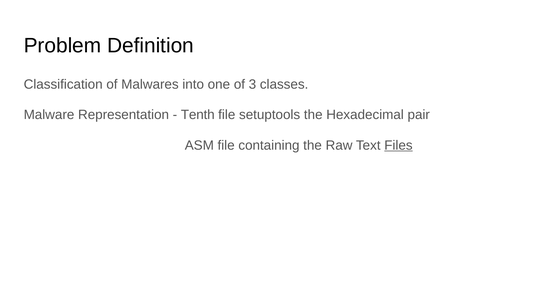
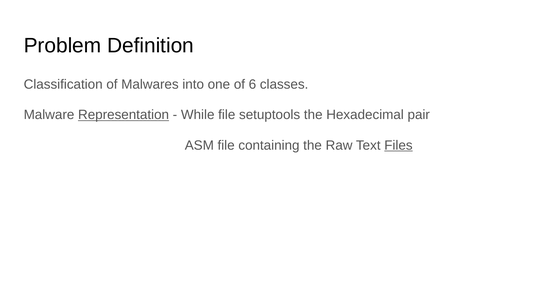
3: 3 -> 6
Representation underline: none -> present
Tenth: Tenth -> While
